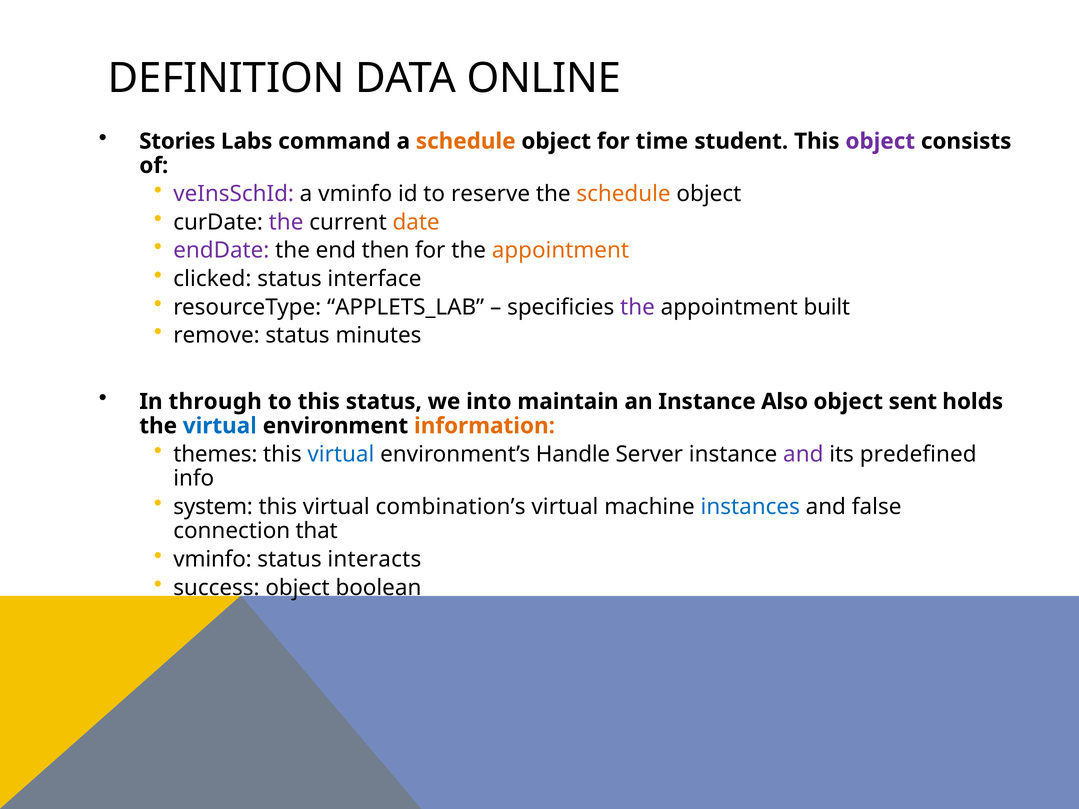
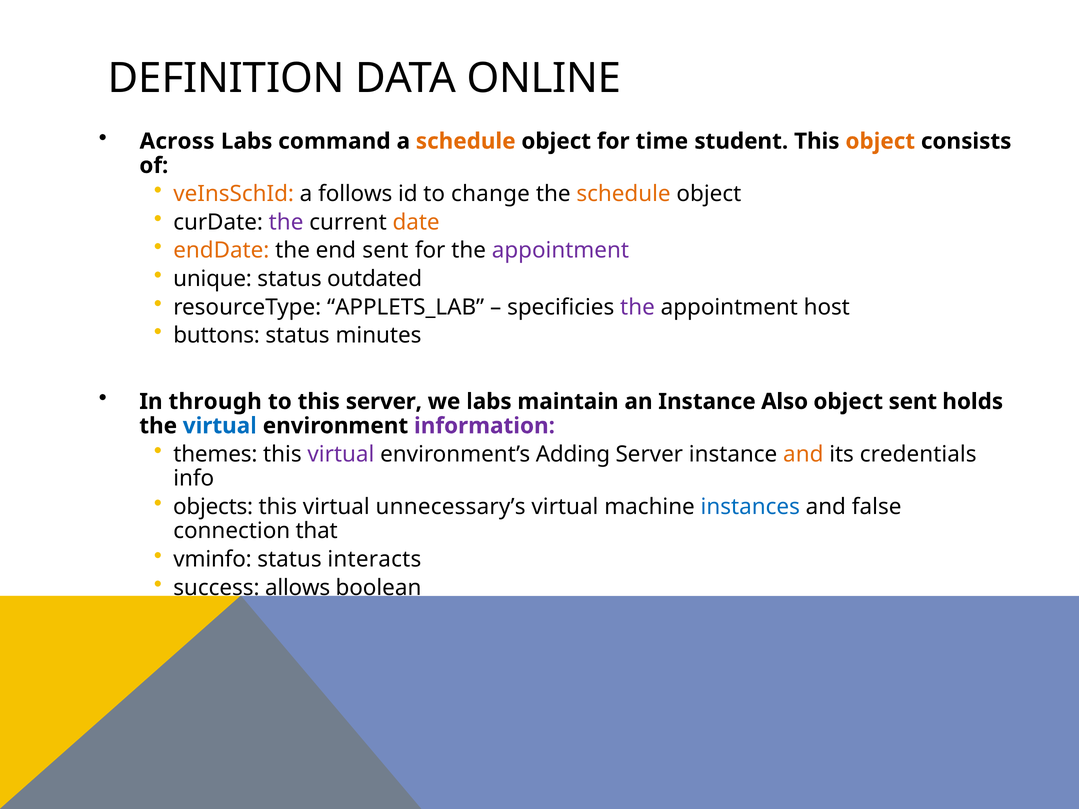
Stories: Stories -> Across
object at (880, 141) colour: purple -> orange
veInsSchId colour: purple -> orange
a vminfo: vminfo -> follows
reserve: reserve -> change
endDate colour: purple -> orange
end then: then -> sent
appointment at (560, 251) colour: orange -> purple
clicked: clicked -> unique
interface: interface -> outdated
built: built -> host
remove: remove -> buttons
this status: status -> server
we into: into -> labs
information colour: orange -> purple
virtual at (341, 454) colour: blue -> purple
Handle: Handle -> Adding
and at (803, 454) colour: purple -> orange
predefined: predefined -> credentials
system: system -> objects
combination’s: combination’s -> unnecessary’s
success object: object -> allows
